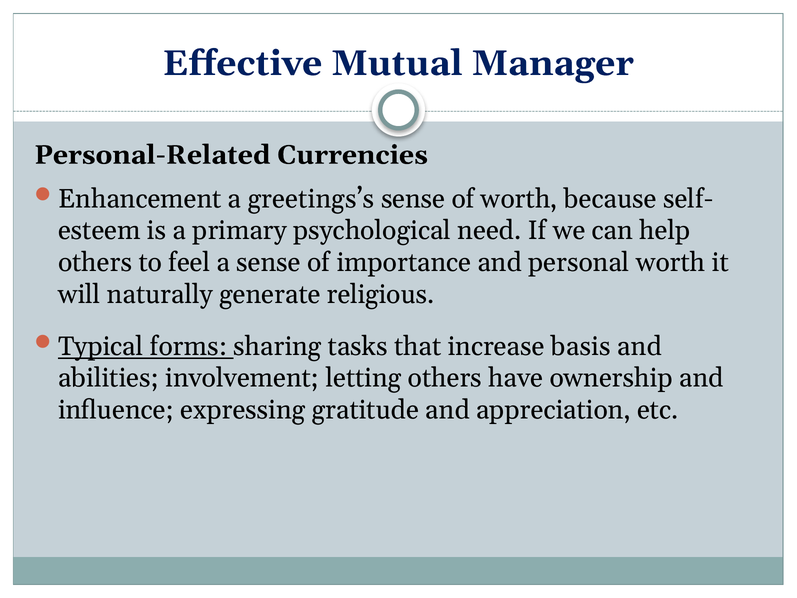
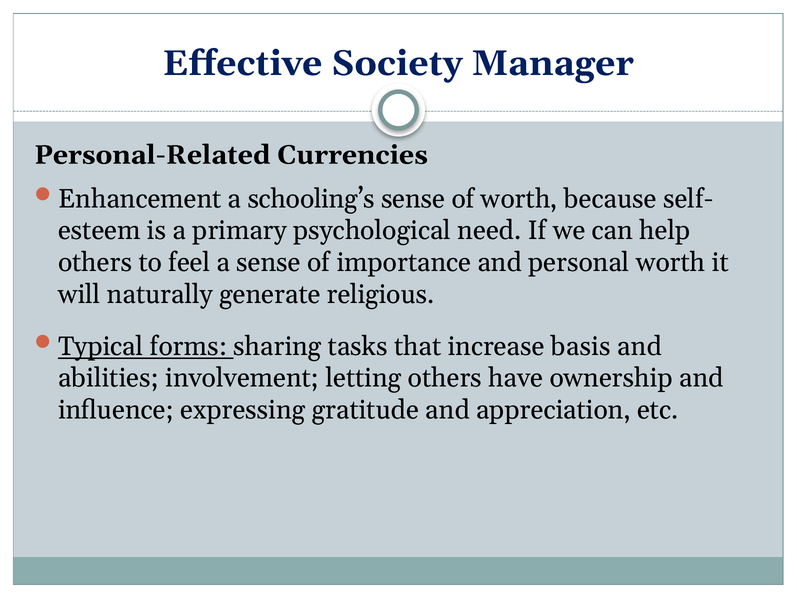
Mutual: Mutual -> Society
greetings’s: greetings’s -> schooling’s
